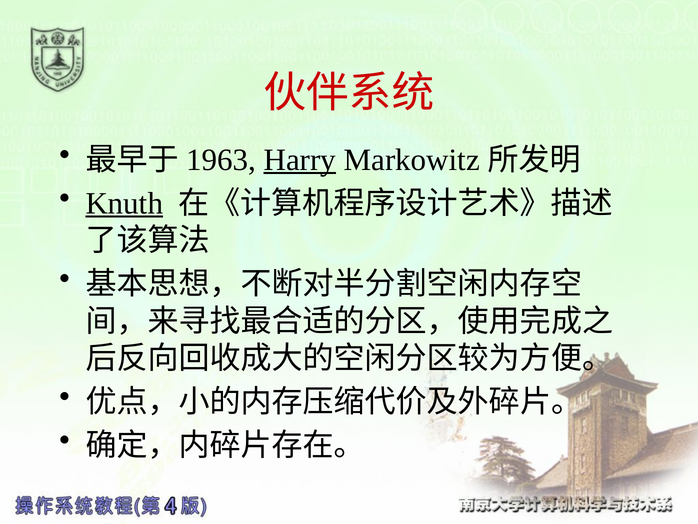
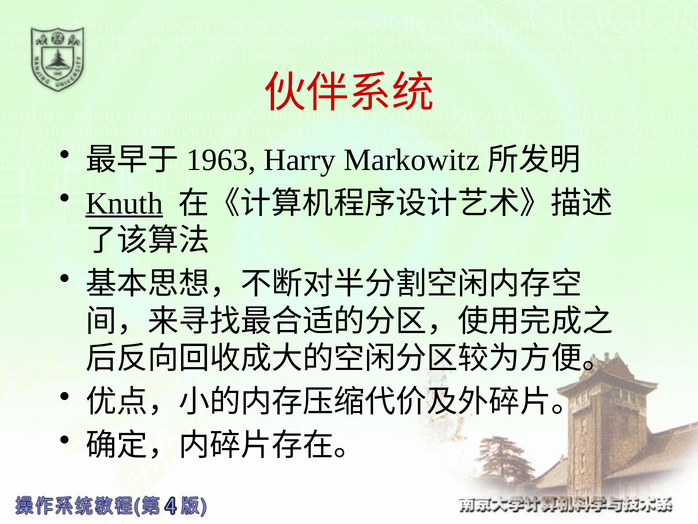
Harry underline: present -> none
